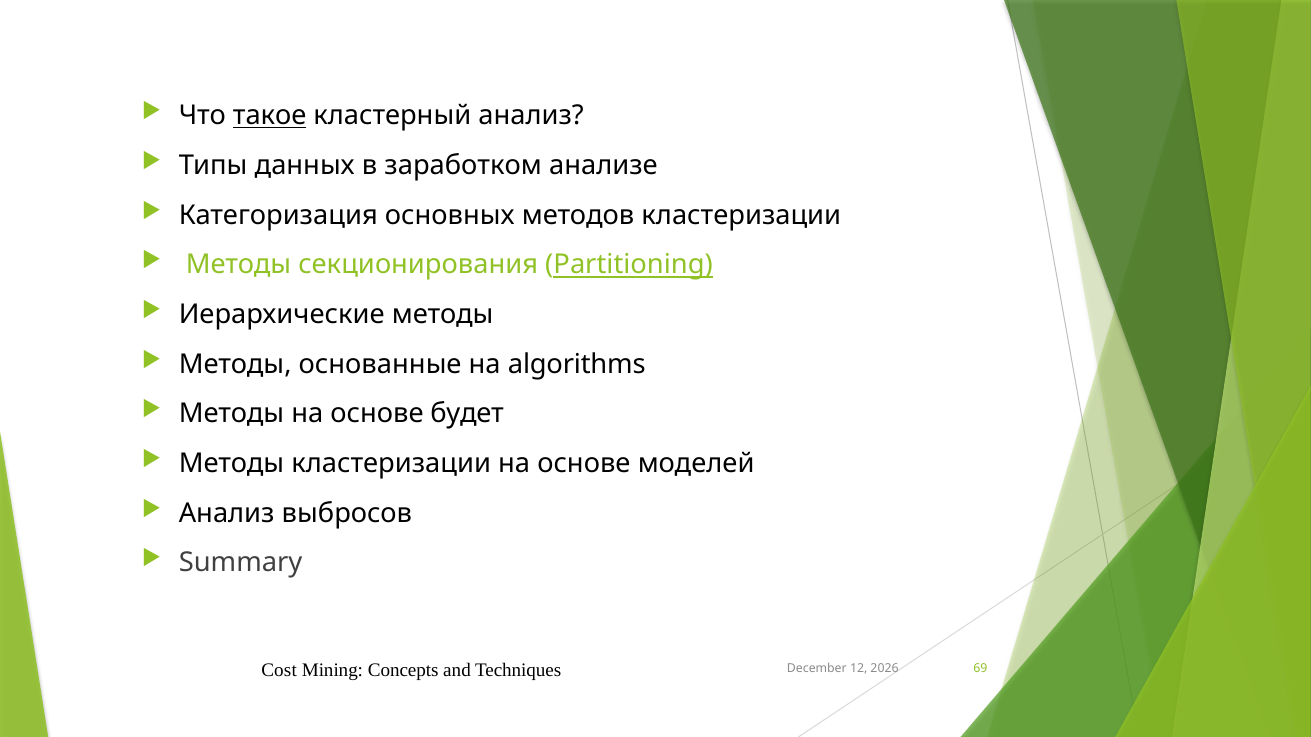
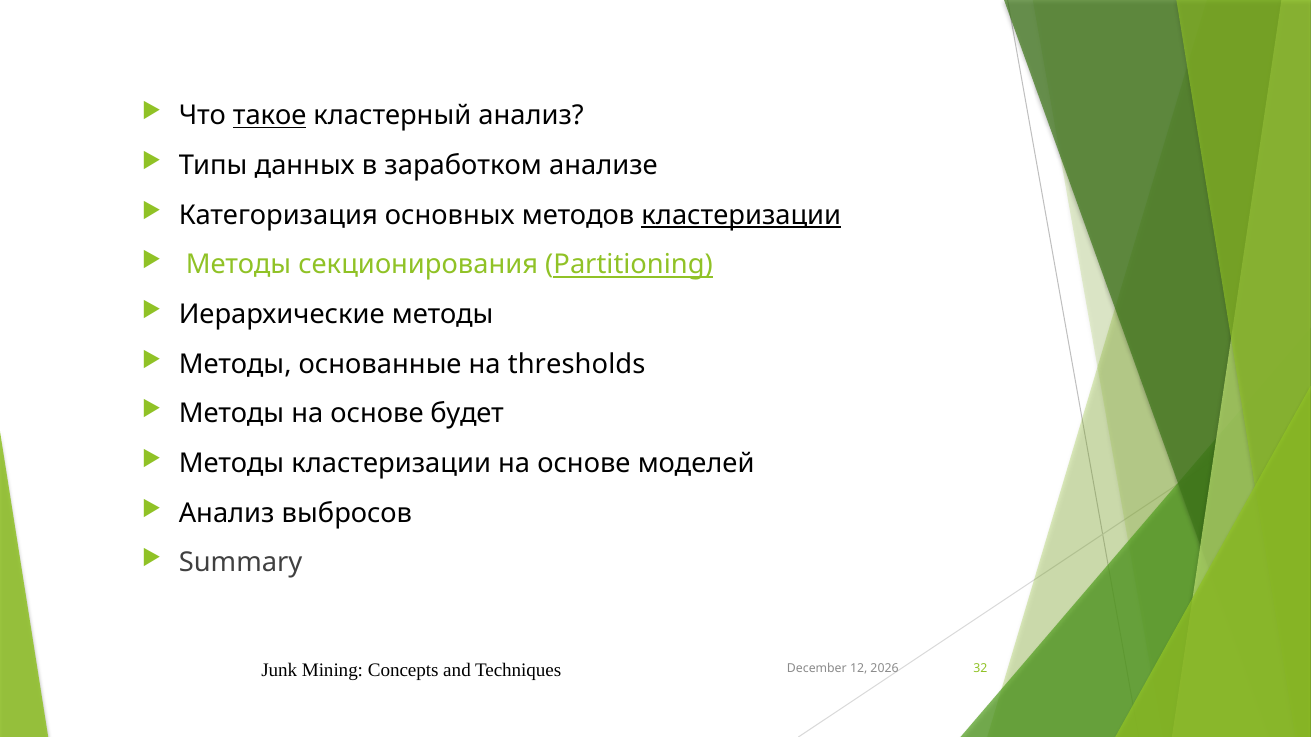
кластеризации at (741, 215) underline: none -> present
algorithms: algorithms -> thresholds
Cost: Cost -> Junk
69: 69 -> 32
